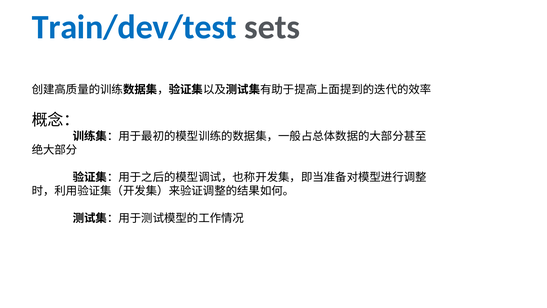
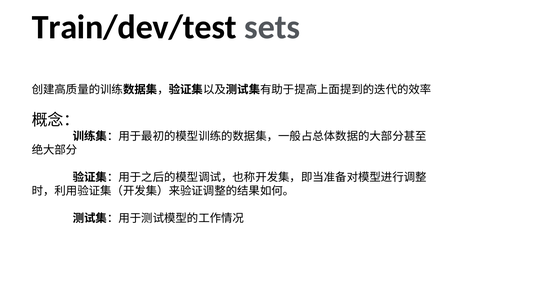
Train/dev/test colour: blue -> black
